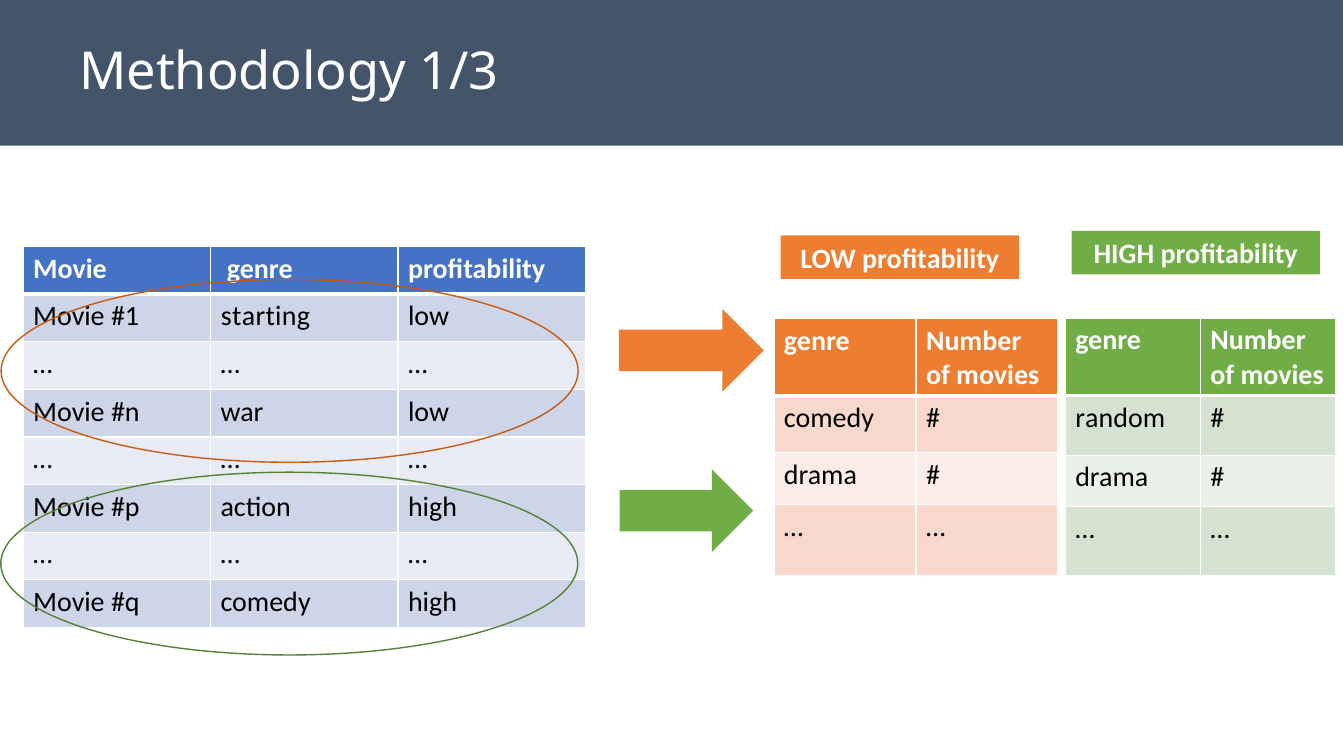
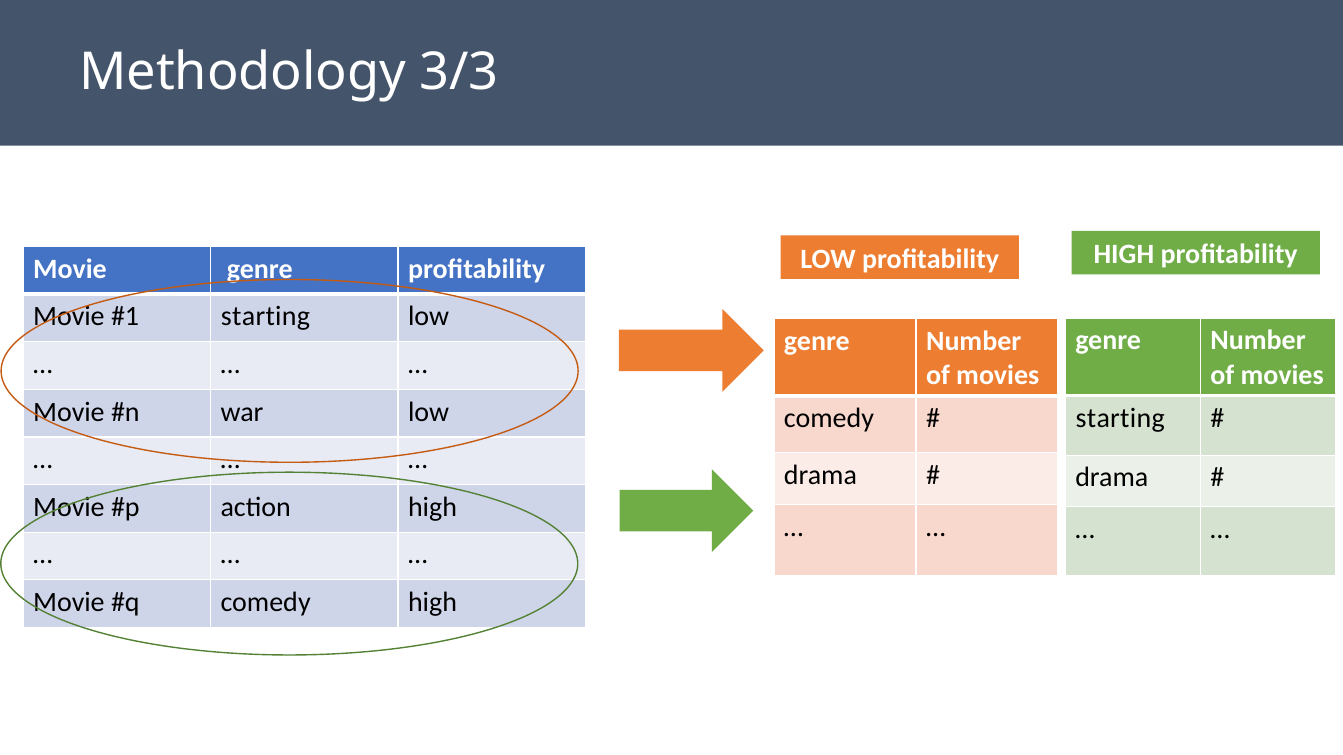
1/3: 1/3 -> 3/3
random at (1120, 418): random -> starting
